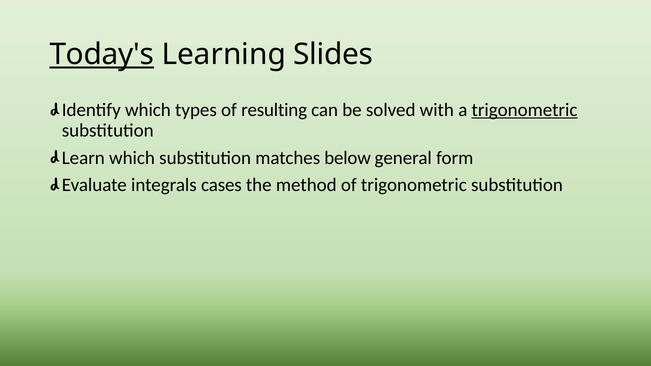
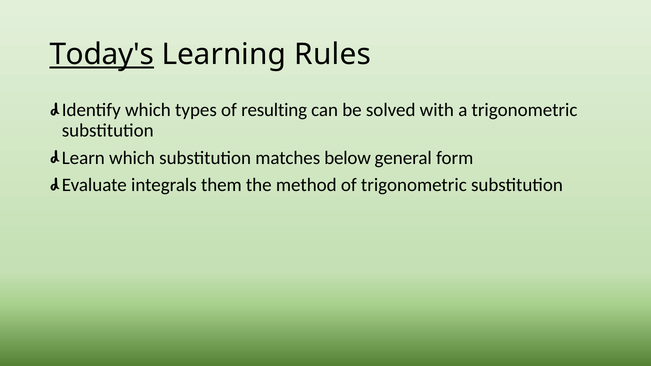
Slides: Slides -> Rules
trigonometric at (525, 110) underline: present -> none
cases: cases -> them
